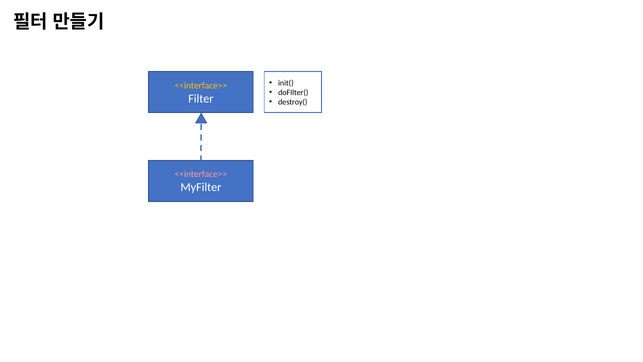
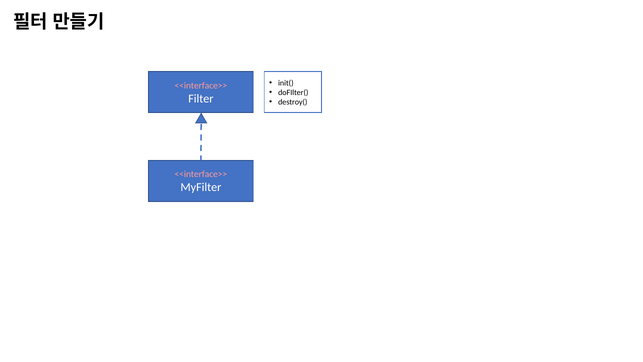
<<interface>> at (201, 85) colour: yellow -> pink
